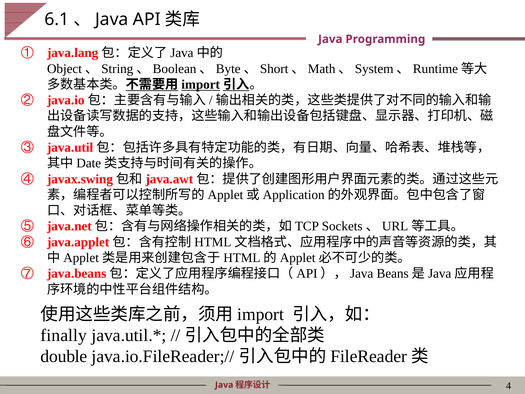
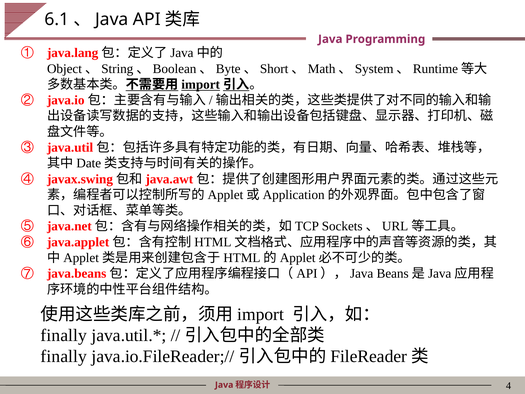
double at (64, 356): double -> finally
